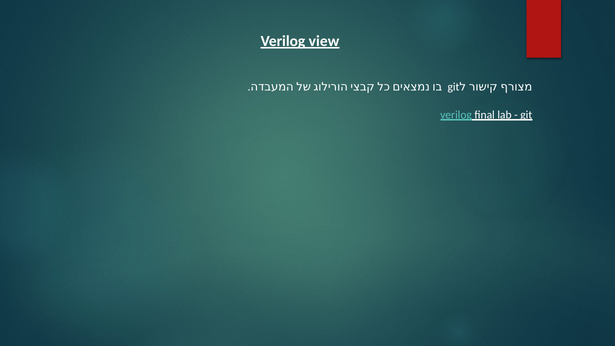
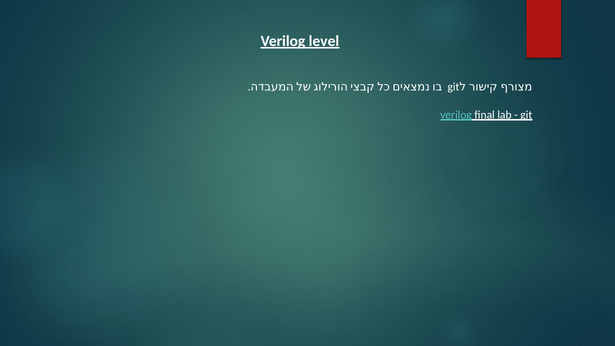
view: view -> level
